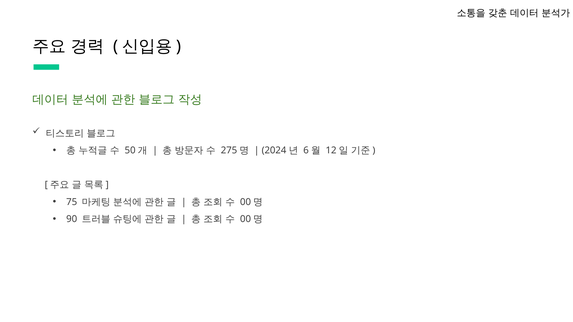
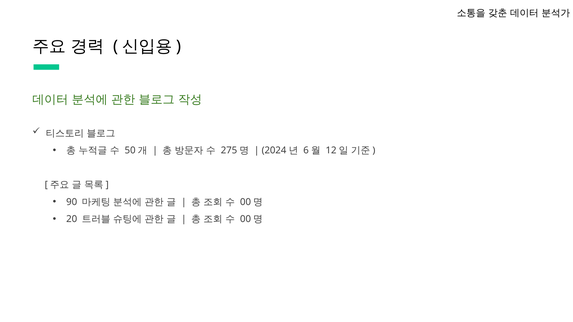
75: 75 -> 90
90: 90 -> 20
